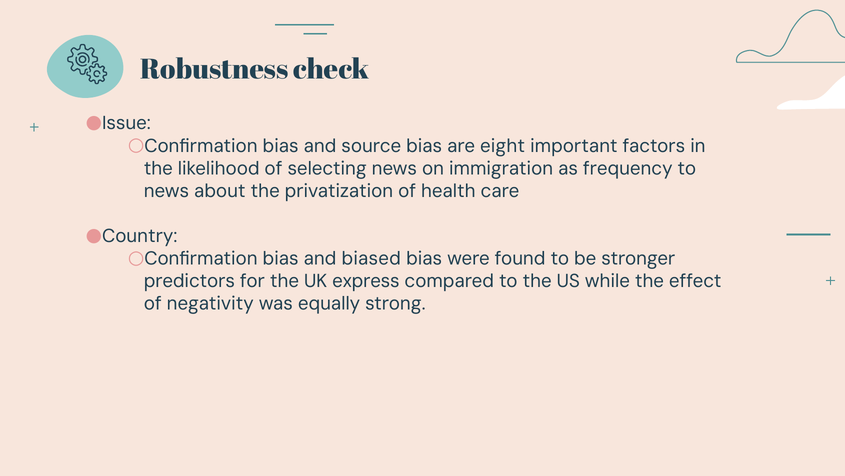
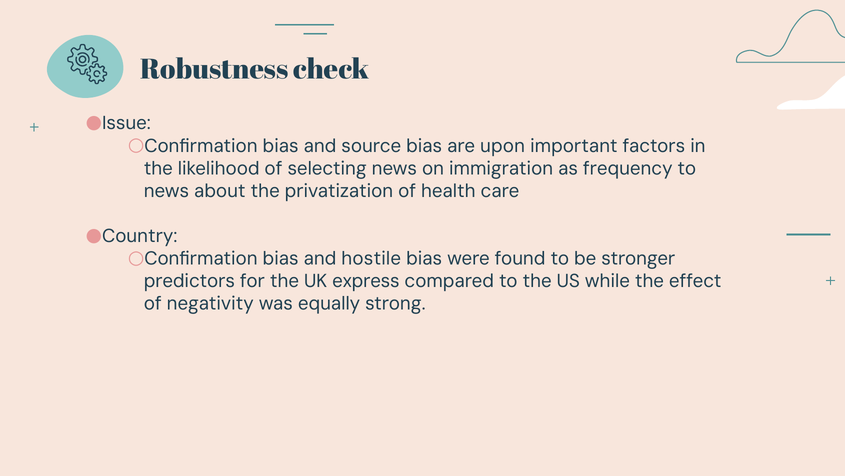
eight: eight -> upon
biased: biased -> hostile
